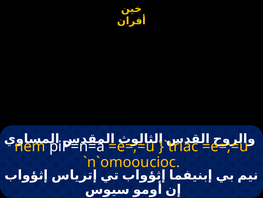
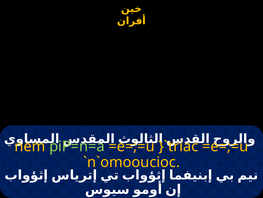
piP=n=a colour: white -> light green
